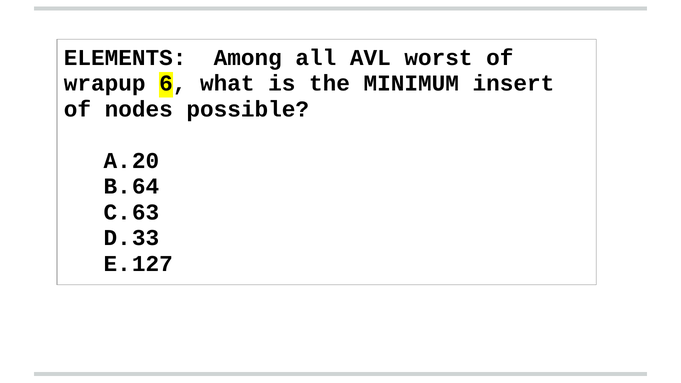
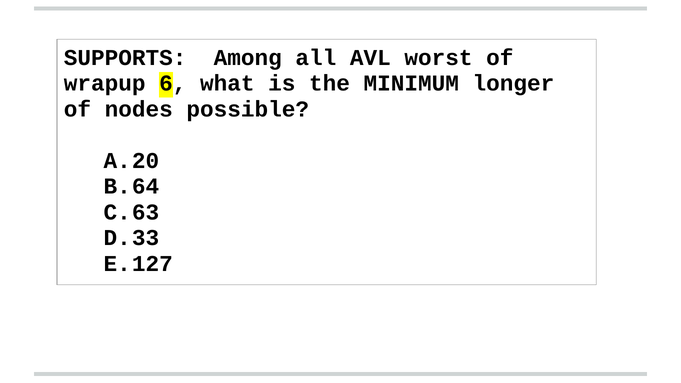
ELEMENTS: ELEMENTS -> SUPPORTS
insert: insert -> longer
